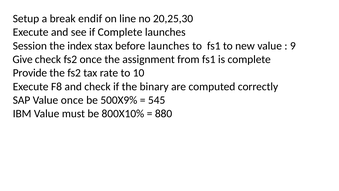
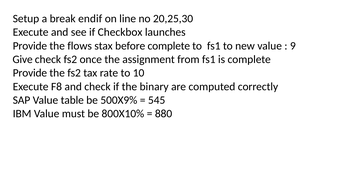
if Complete: Complete -> Checkbox
Session at (30, 46): Session -> Provide
index: index -> flows
before launches: launches -> complete
Value once: once -> table
